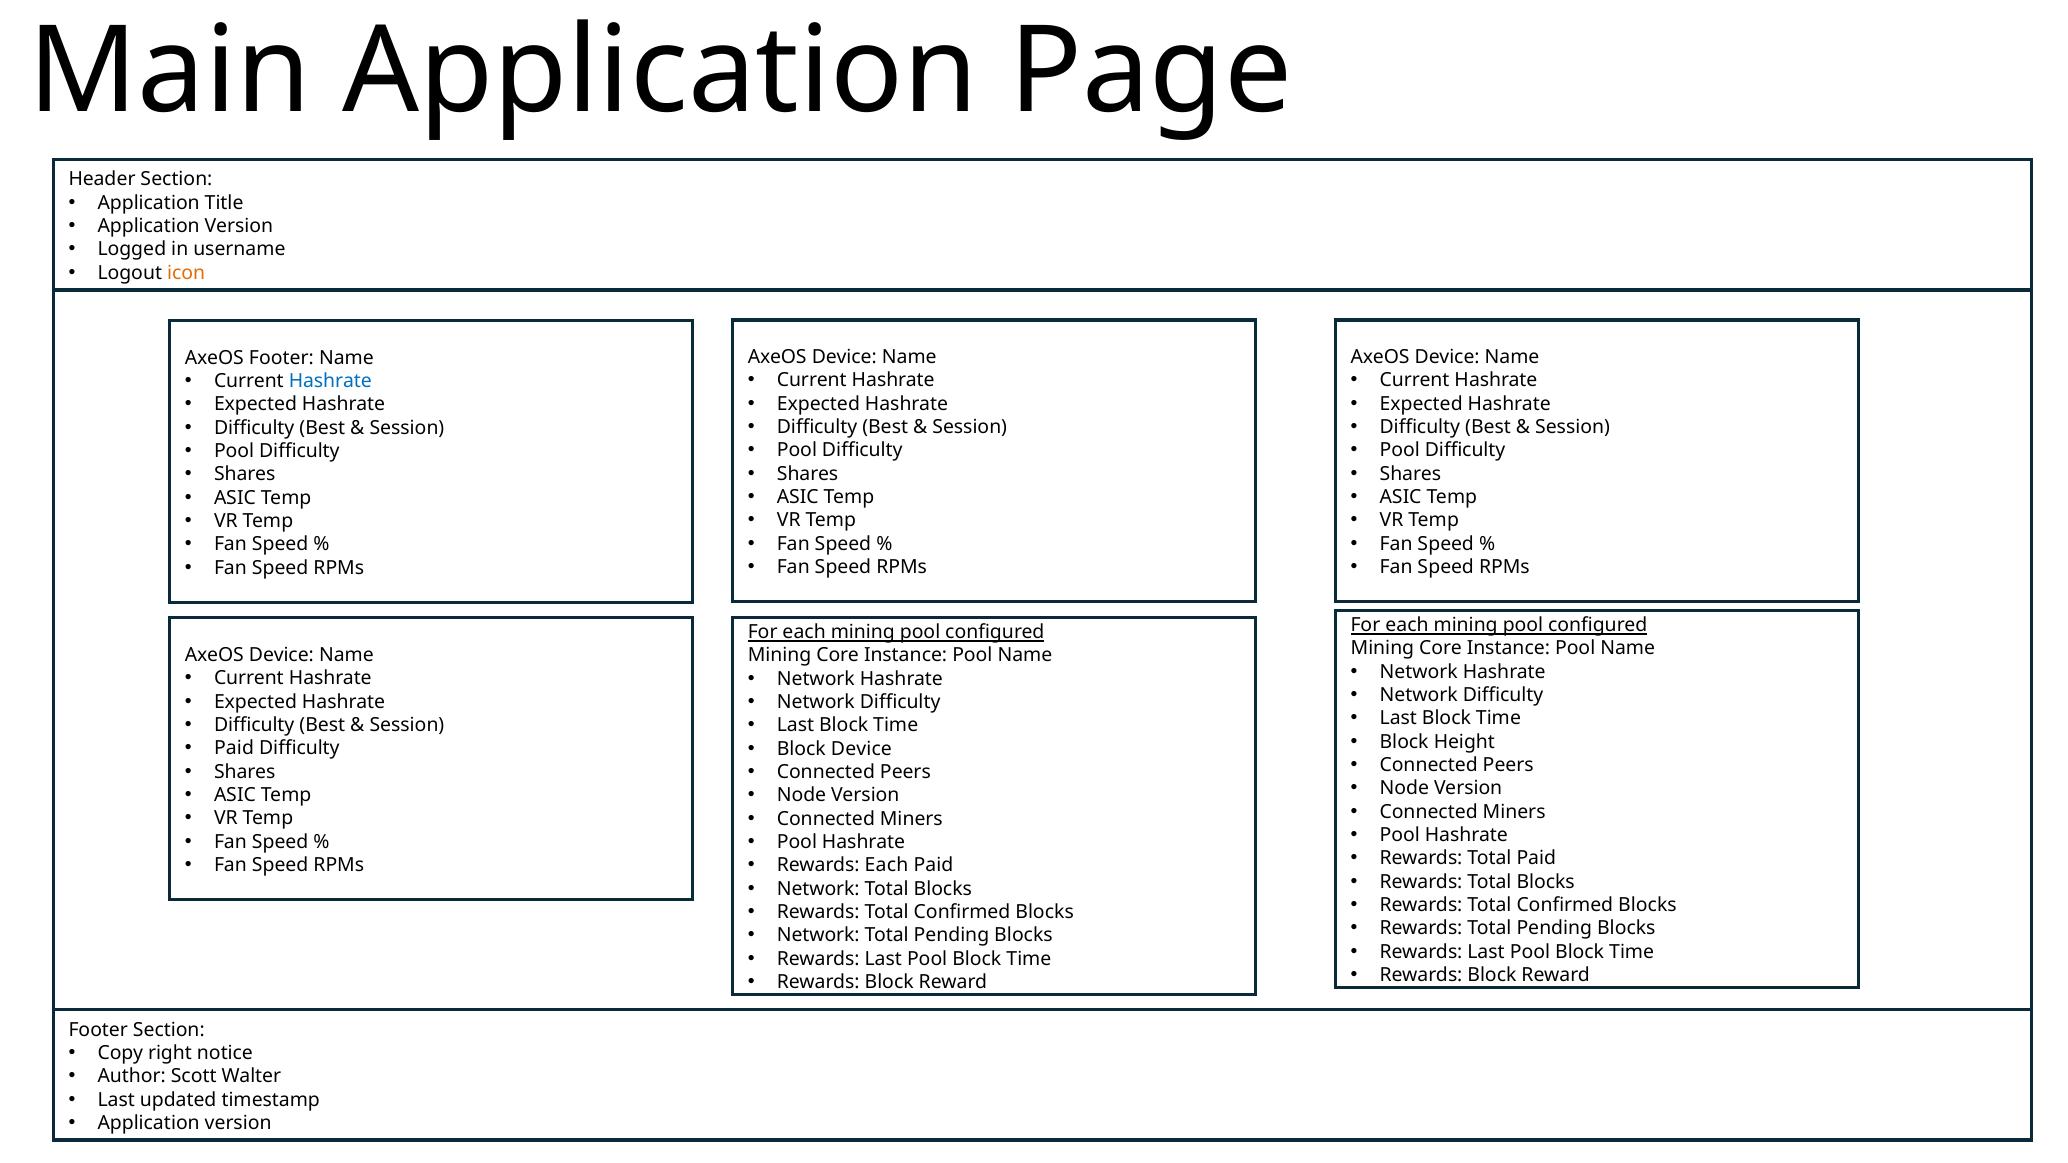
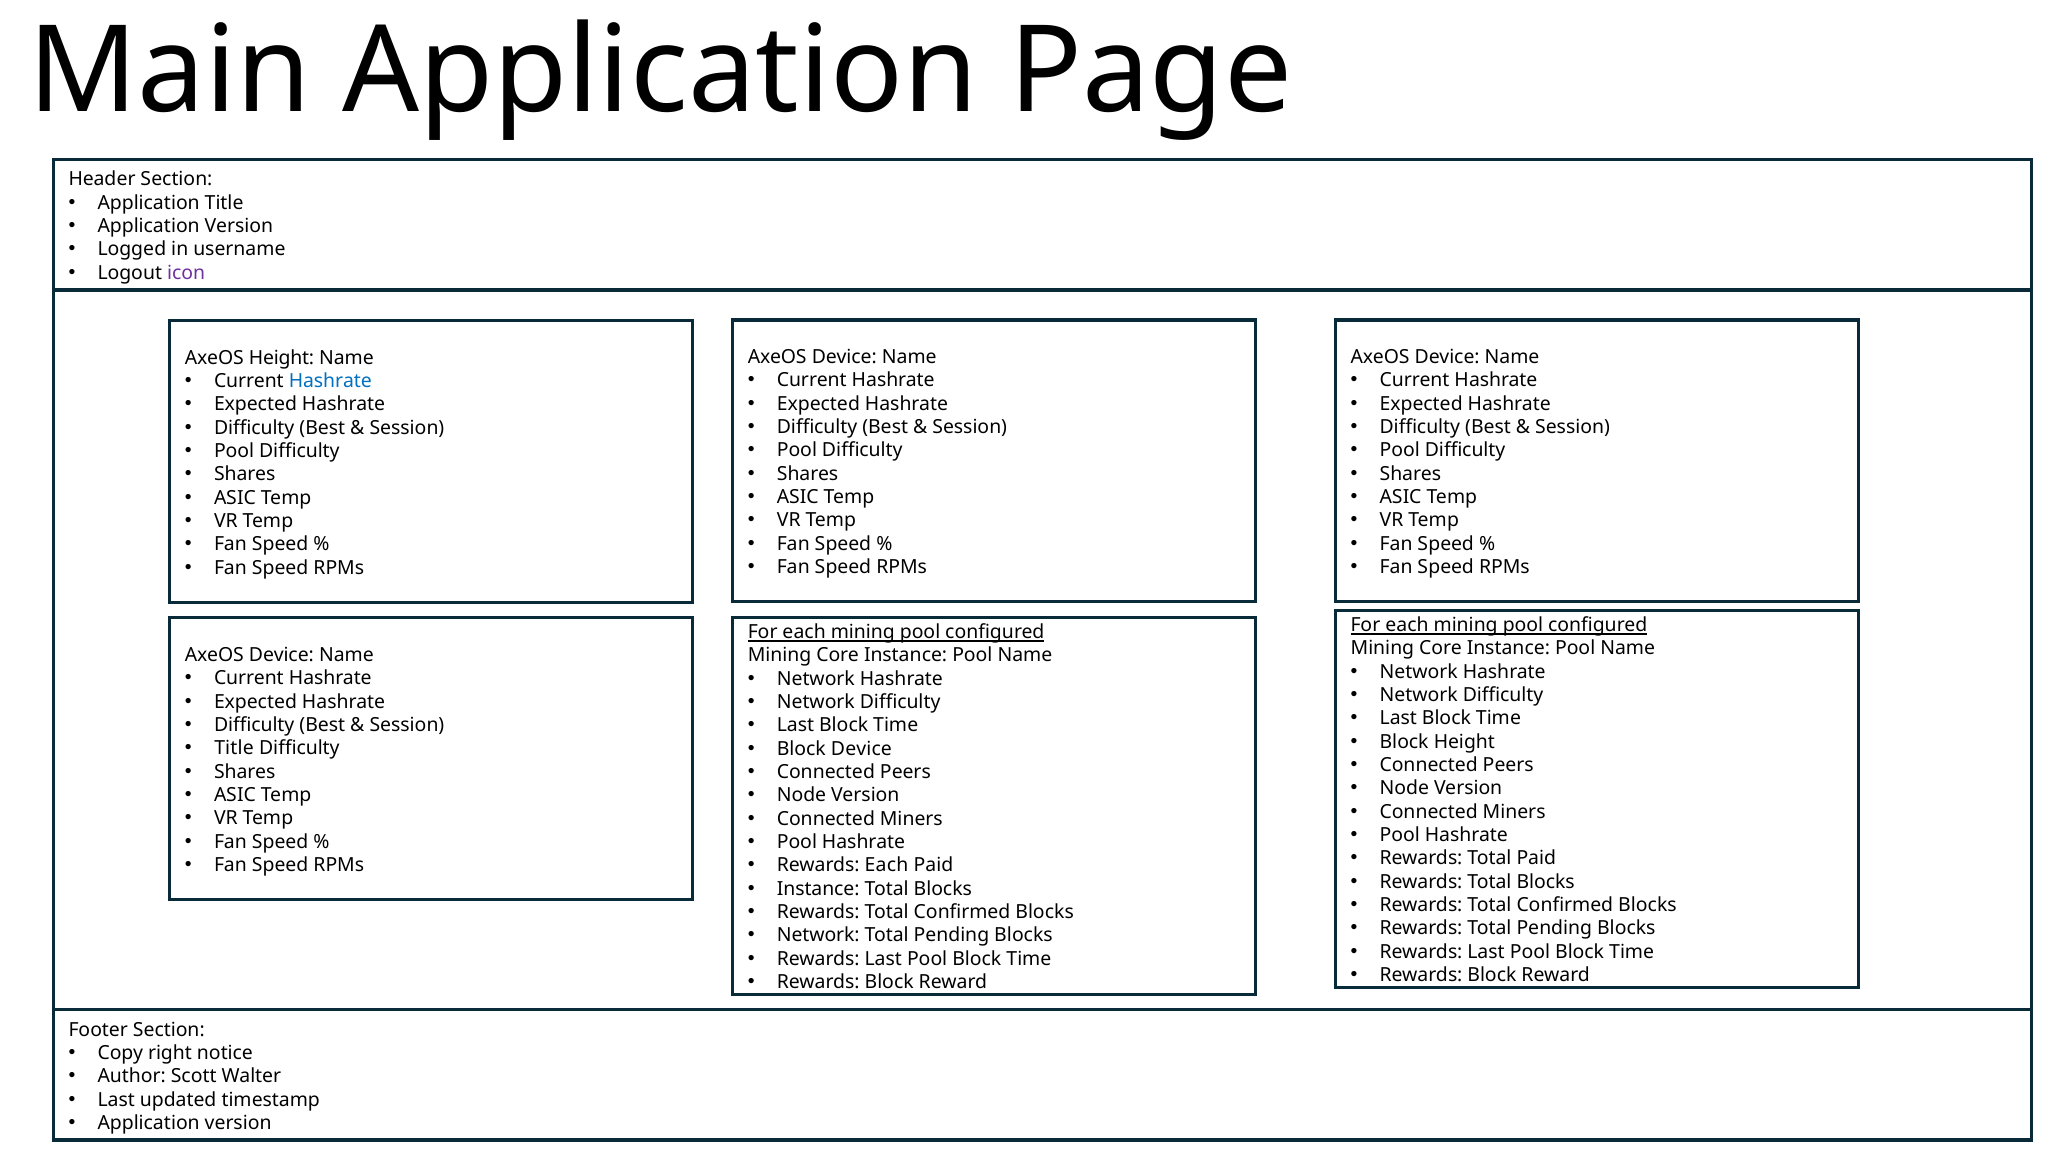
icon colour: orange -> purple
AxeOS Footer: Footer -> Height
Paid at (234, 749): Paid -> Title
Network at (818, 889): Network -> Instance
